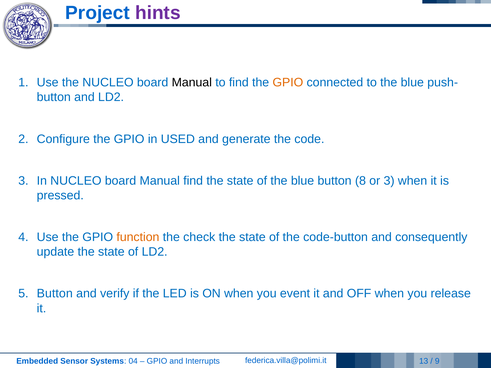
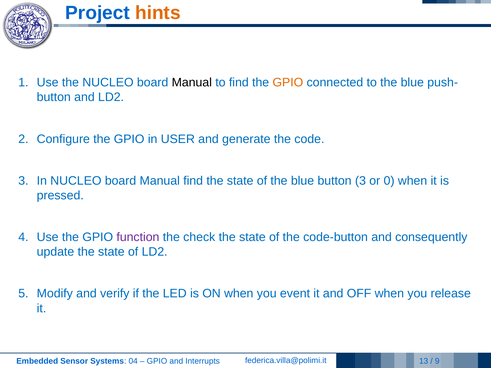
hints colour: purple -> orange
USED: USED -> USER
button 8: 8 -> 3
or 3: 3 -> 0
function colour: orange -> purple
Button at (55, 294): Button -> Modify
